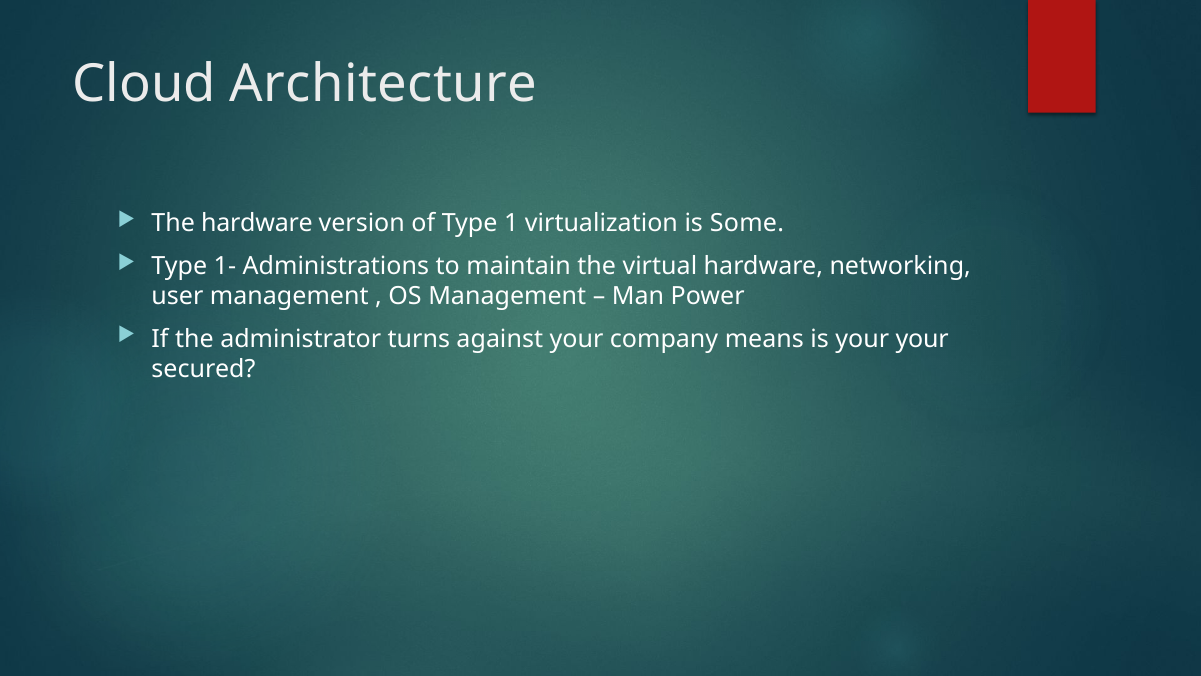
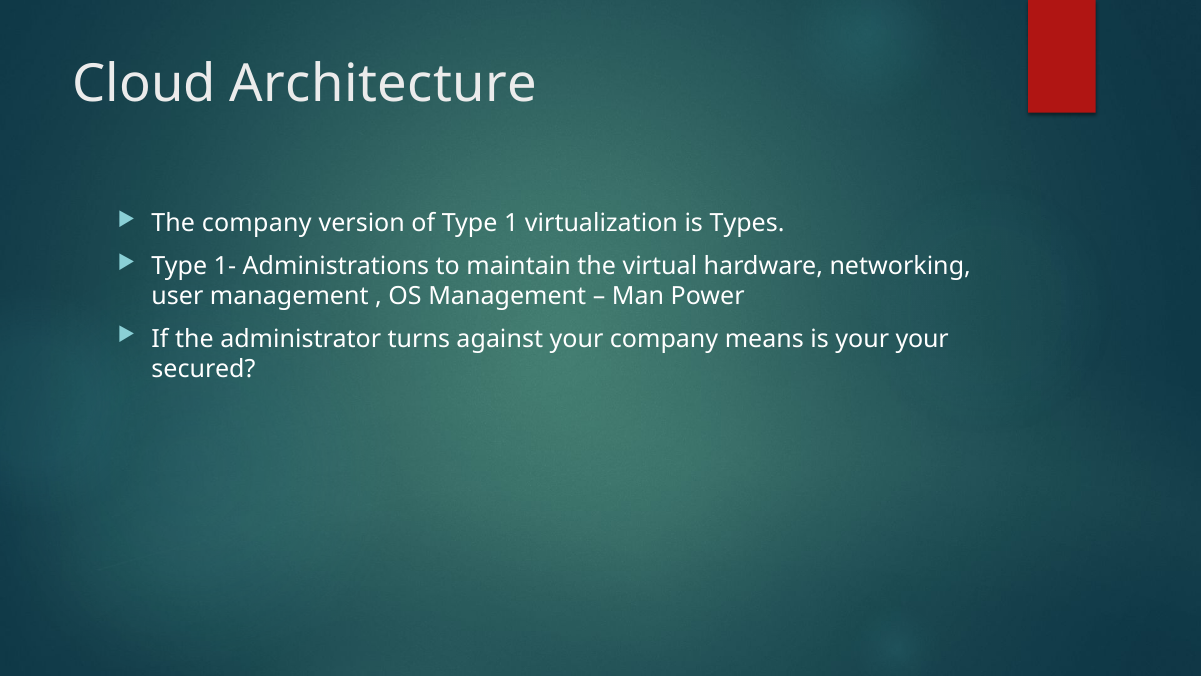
The hardware: hardware -> company
Some: Some -> Types
